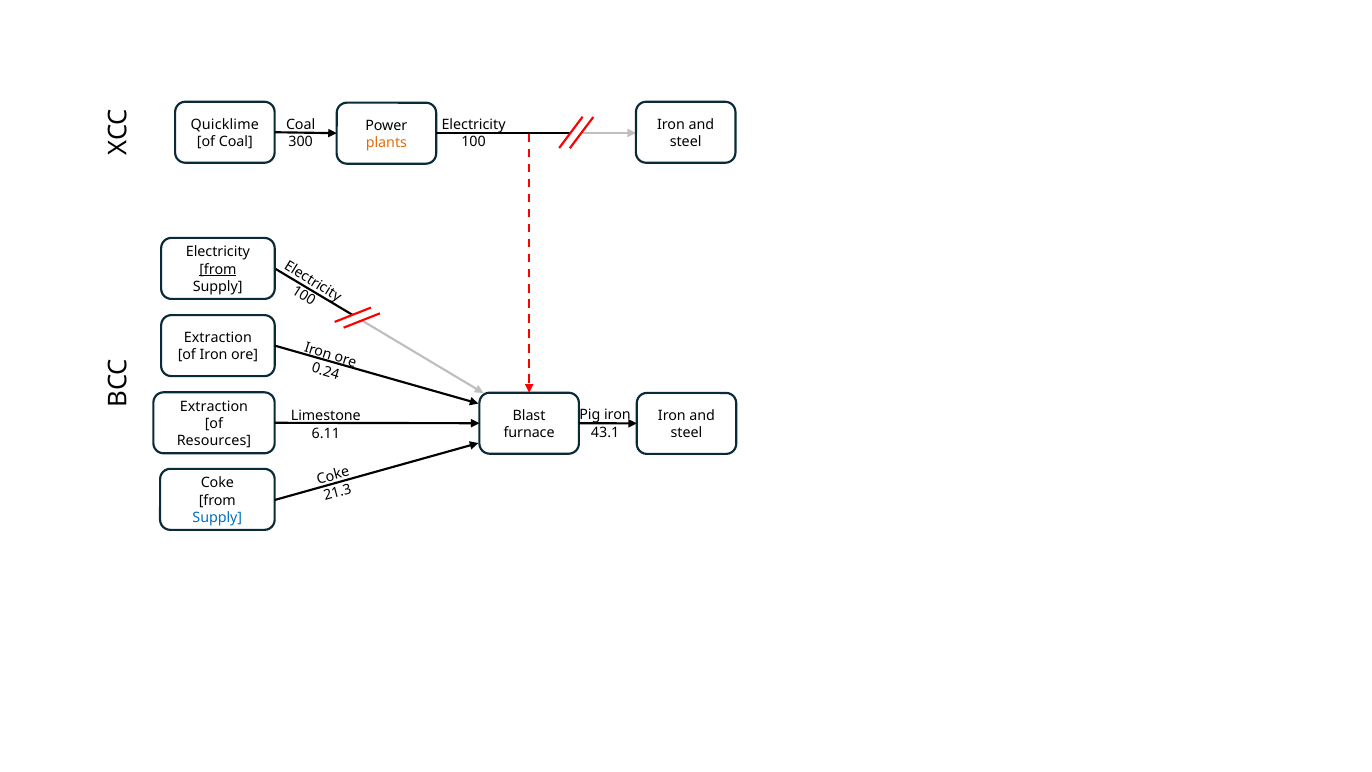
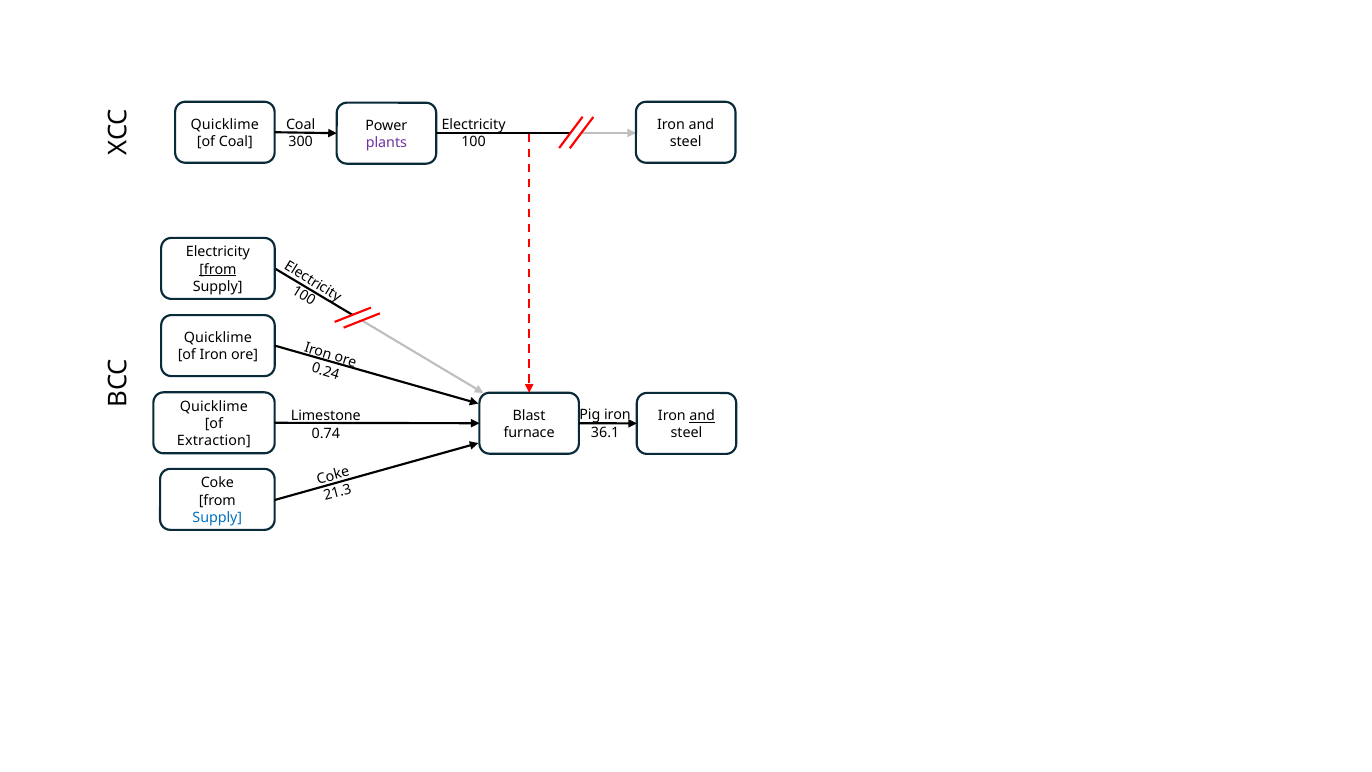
plants colour: orange -> purple
Extraction at (218, 338): Extraction -> Quicklime
Extraction at (214, 406): Extraction -> Quicklime
and at (702, 416) underline: none -> present
43.1: 43.1 -> 36.1
6.11: 6.11 -> 0.74
Resources: Resources -> Extraction
